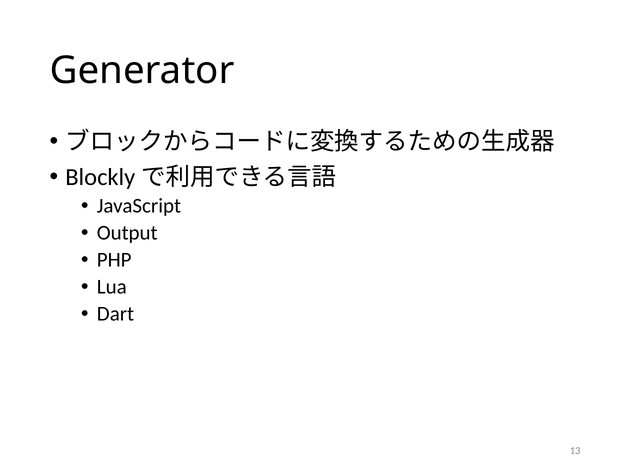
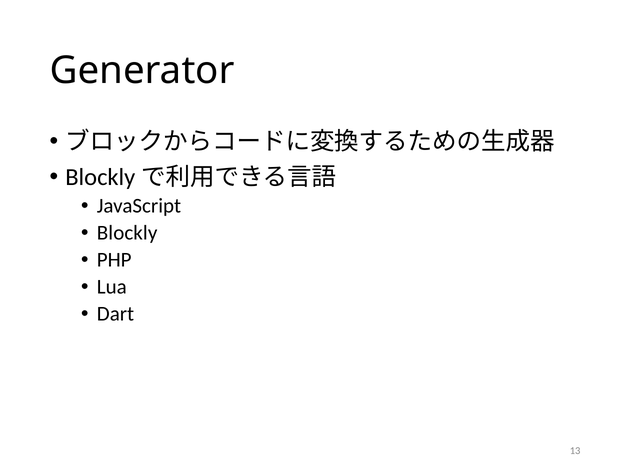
Output: Output -> Blockly
